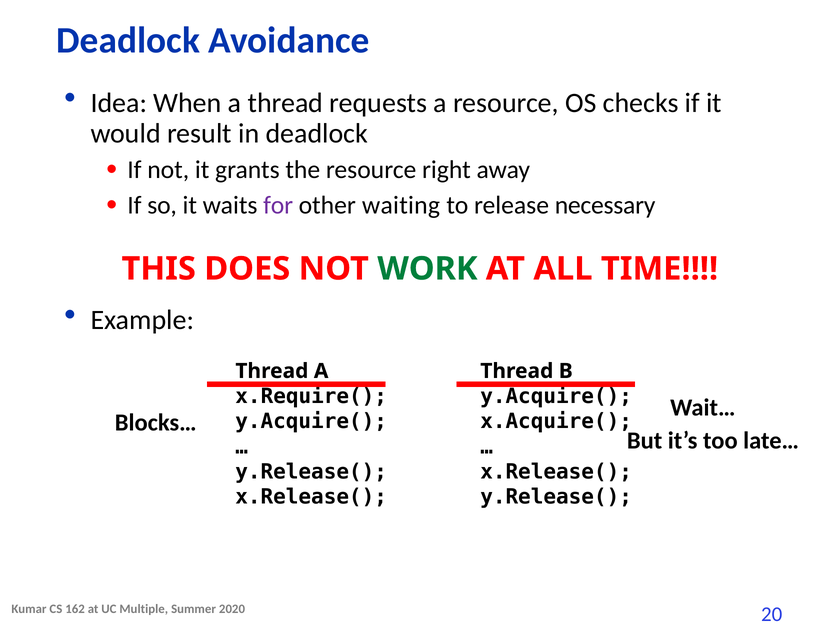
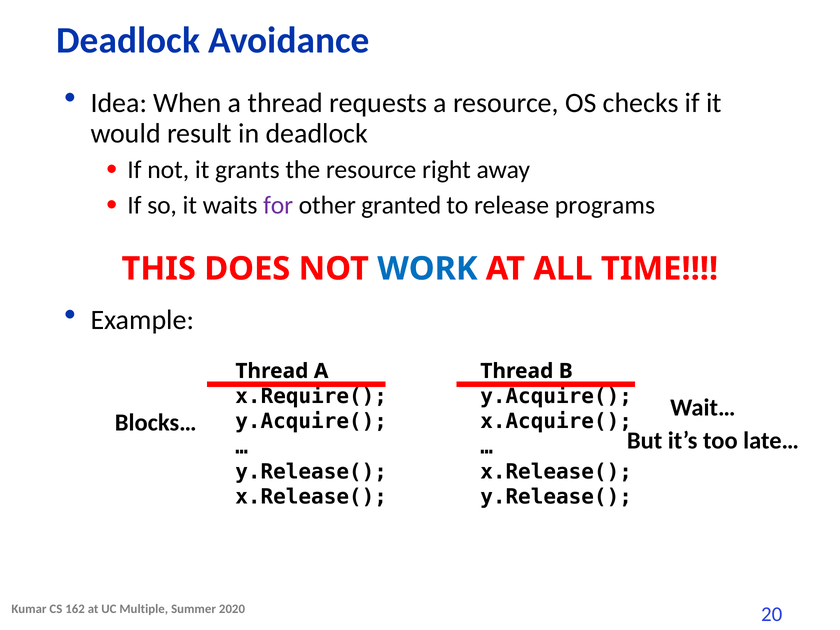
waiting: waiting -> granted
necessary: necessary -> programs
WORK colour: green -> blue
